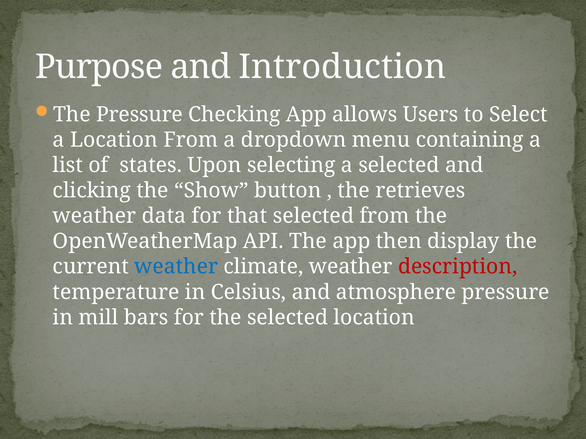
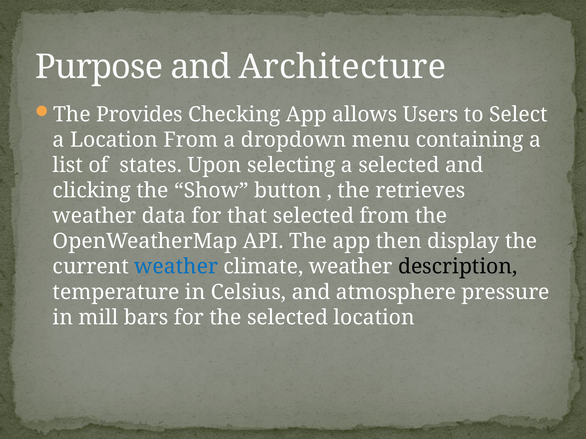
Introduction: Introduction -> Architecture
The Pressure: Pressure -> Provides
description colour: red -> black
